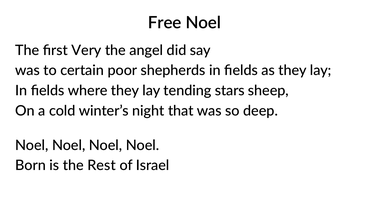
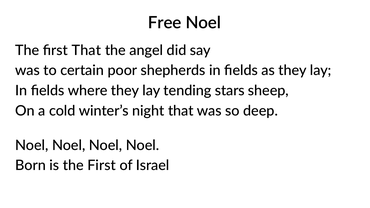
first Very: Very -> That
is the Rest: Rest -> First
